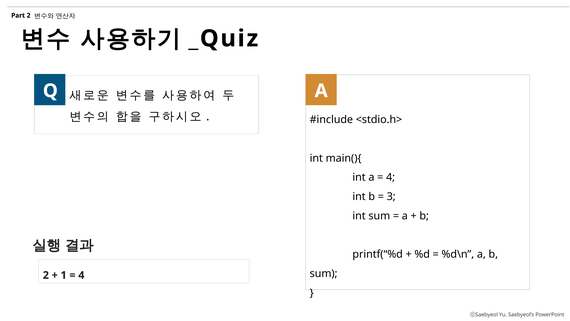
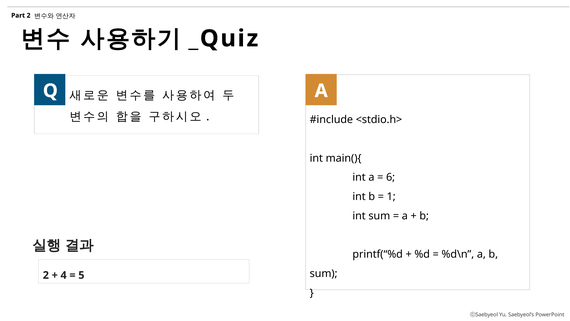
4 at (391, 177): 4 -> 6
3: 3 -> 1
1: 1 -> 4
4 at (81, 275): 4 -> 5
